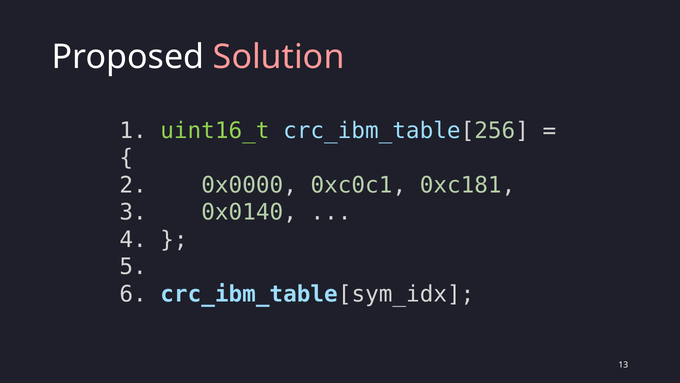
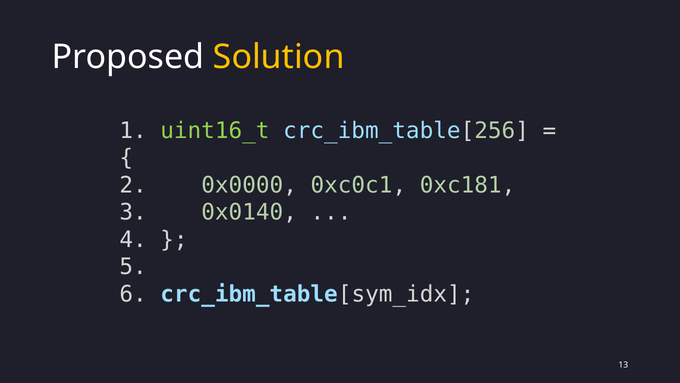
Solution colour: pink -> yellow
